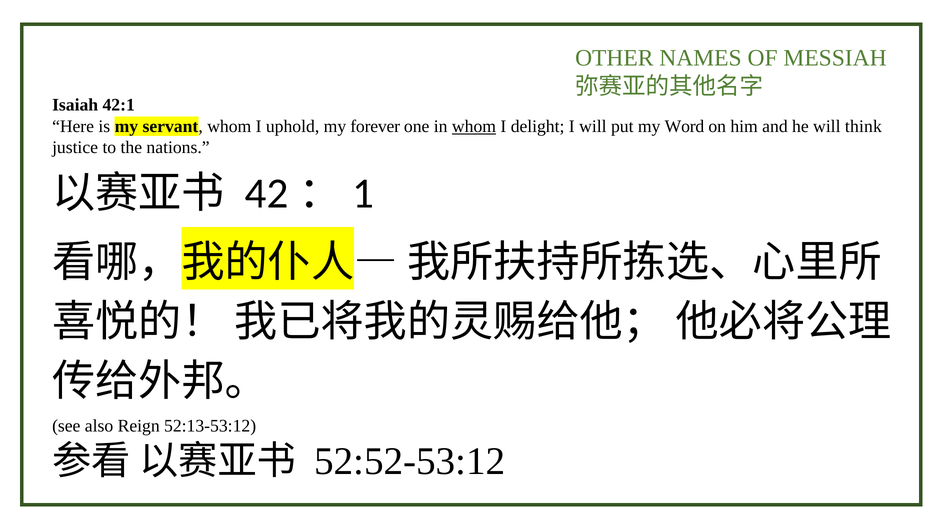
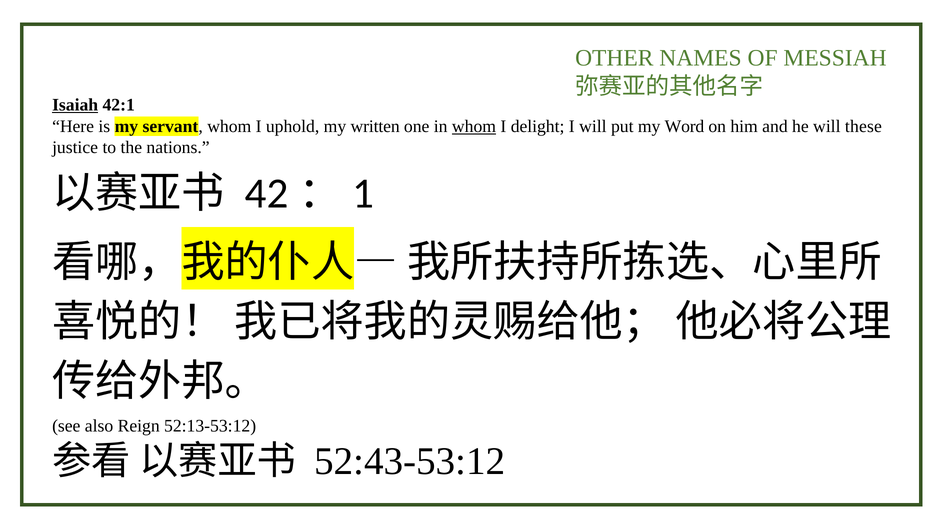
Isaiah underline: none -> present
forever: forever -> written
think: think -> these
52:52-53:12: 52:52-53:12 -> 52:43-53:12
